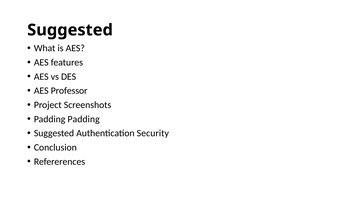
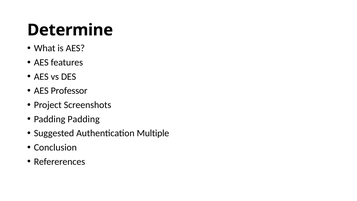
Suggested at (70, 30): Suggested -> Determine
Security: Security -> Multiple
